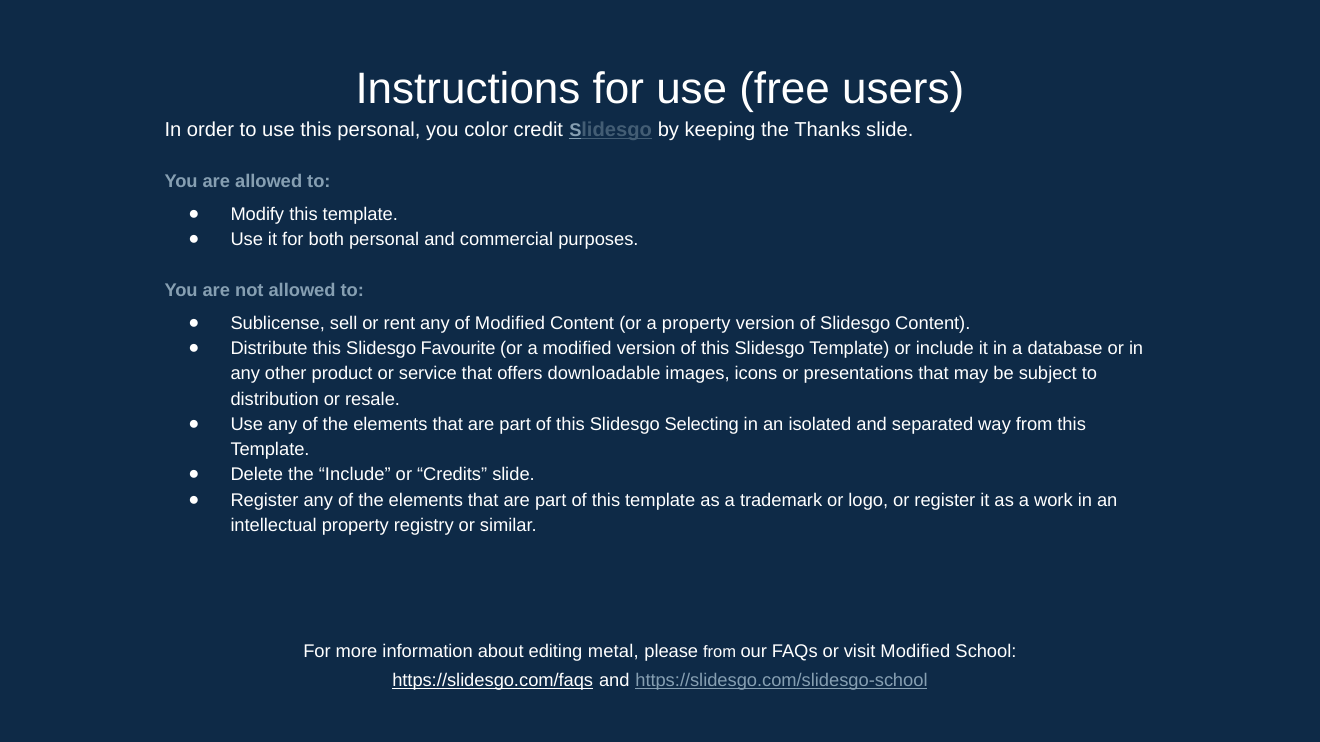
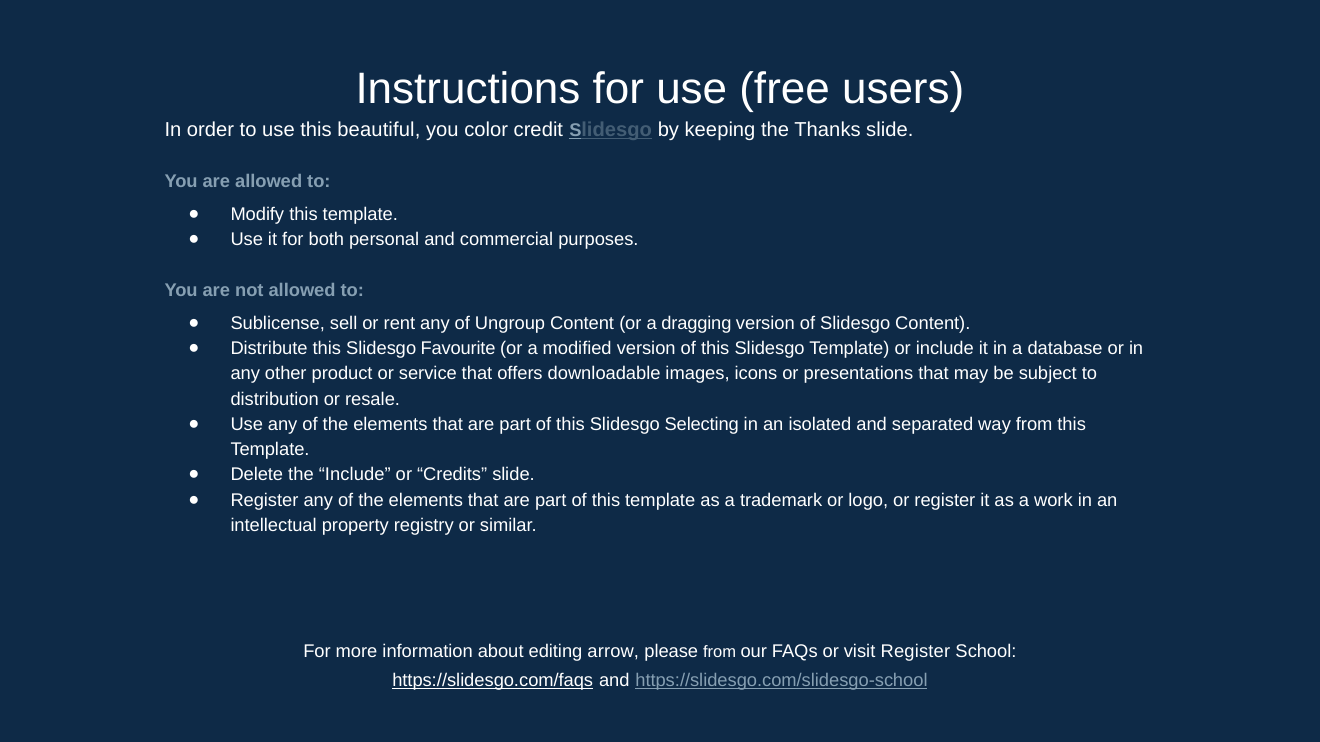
this personal: personal -> beautiful
of Modified: Modified -> Ungroup
a property: property -> dragging
metal: metal -> arrow
visit Modified: Modified -> Register
